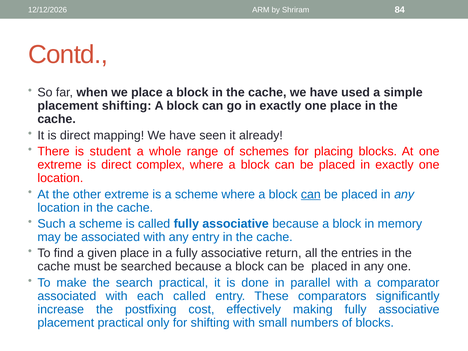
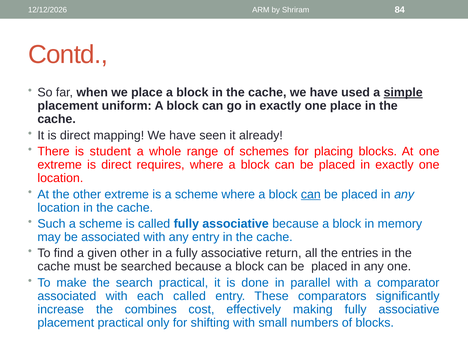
simple underline: none -> present
placement shifting: shifting -> uniform
complex: complex -> requires
given place: place -> other
postfixing: postfixing -> combines
